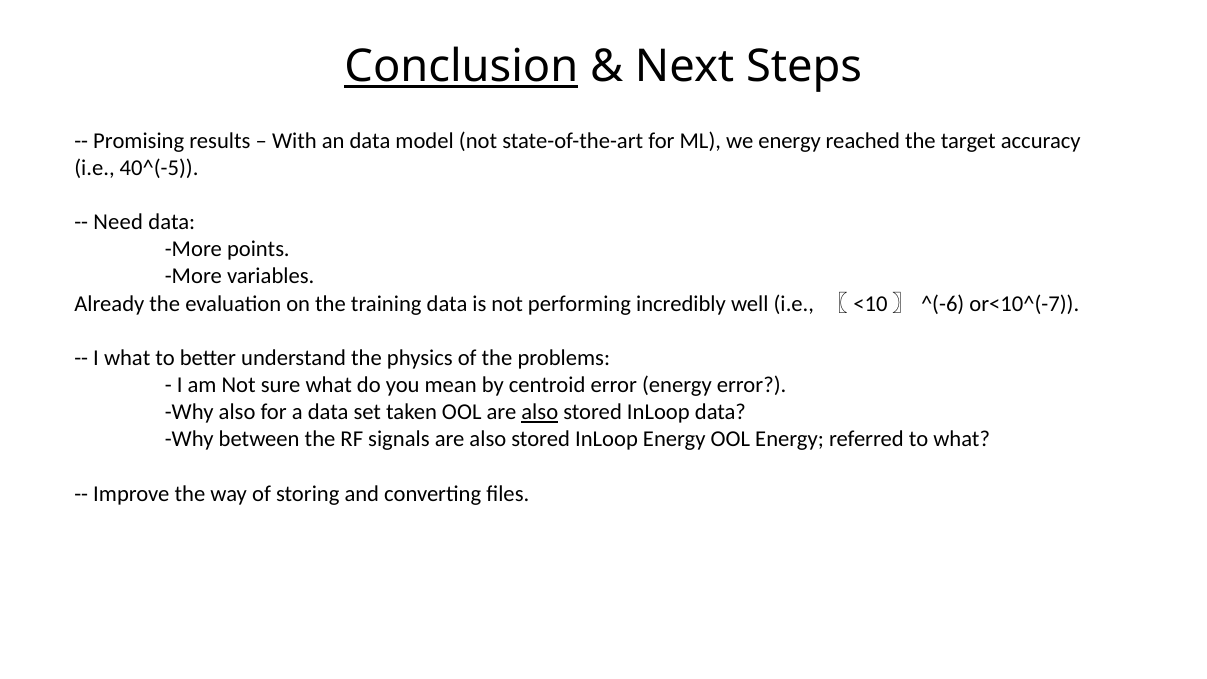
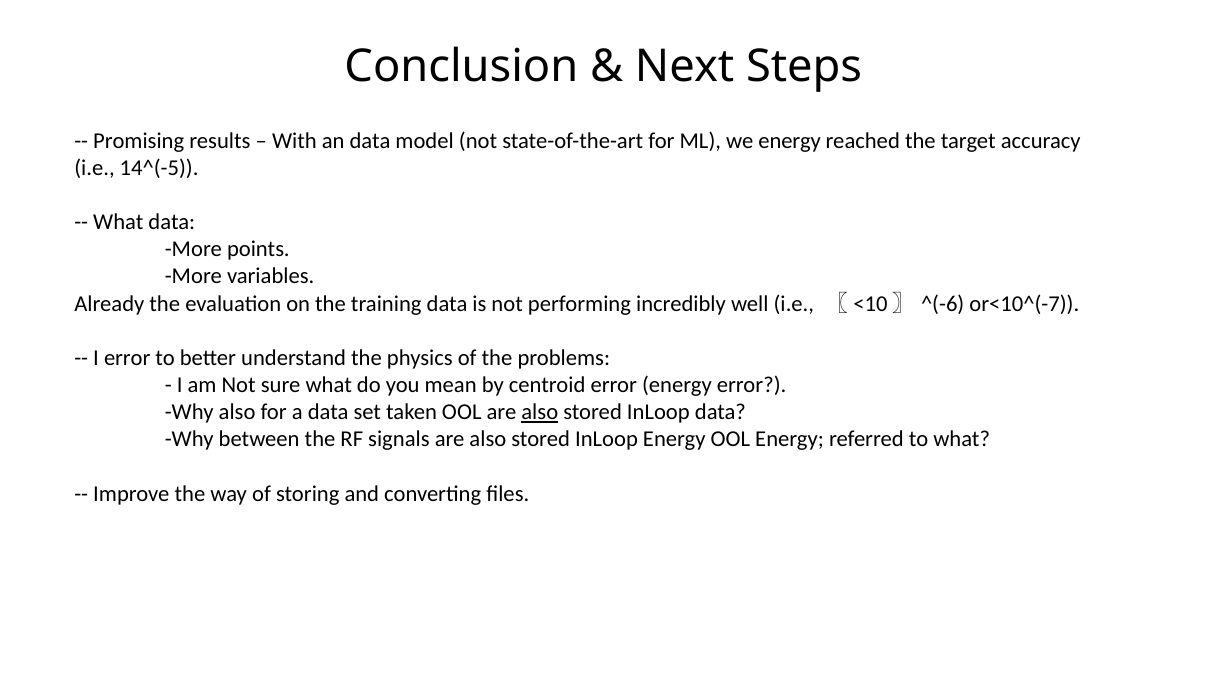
Conclusion underline: present -> none
40^(-5: 40^(-5 -> 14^(-5
Need at (118, 222): Need -> What
I what: what -> error
